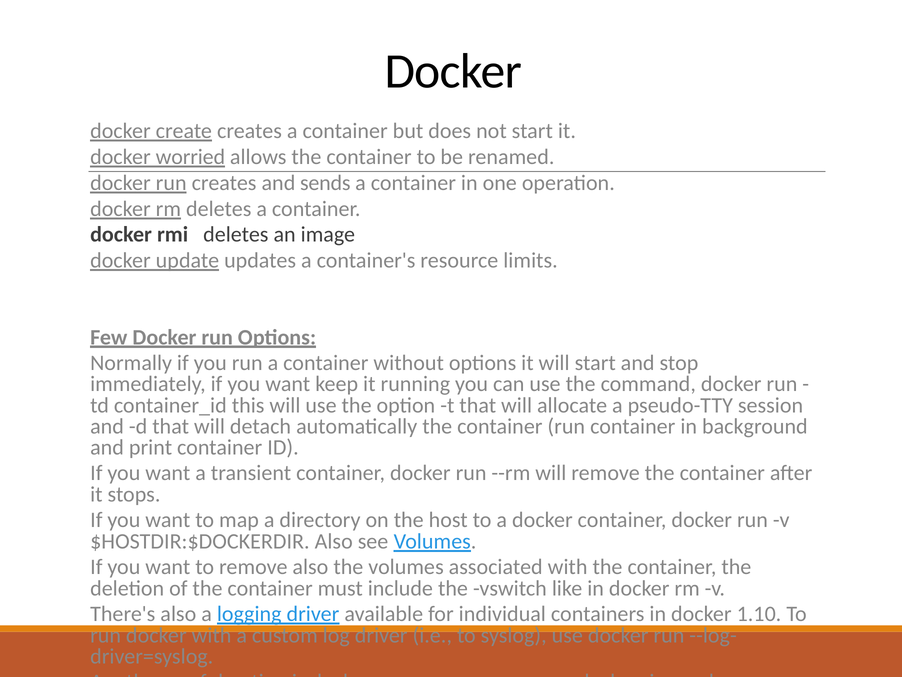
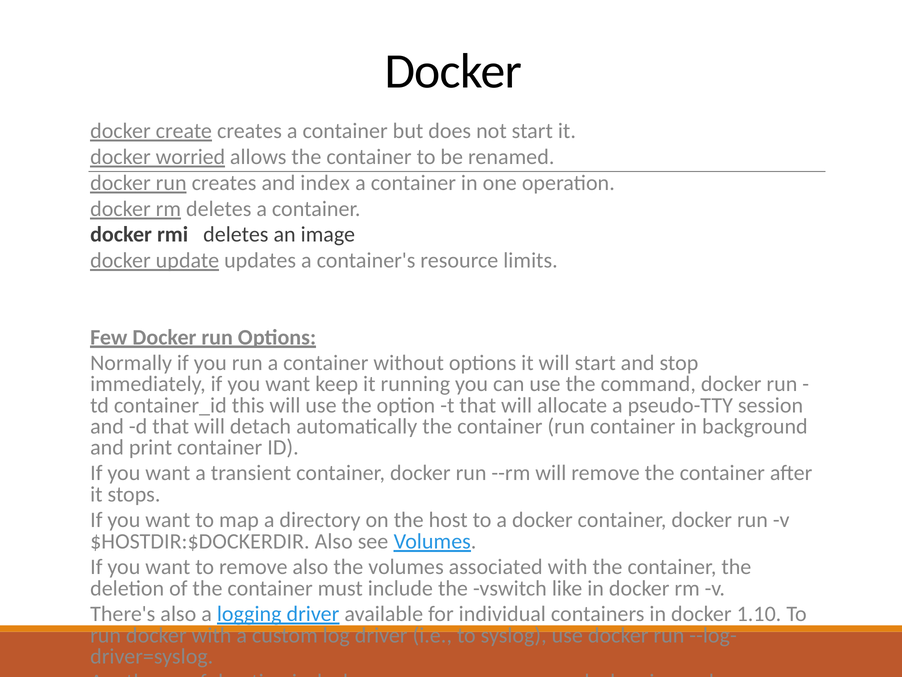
sends: sends -> index
